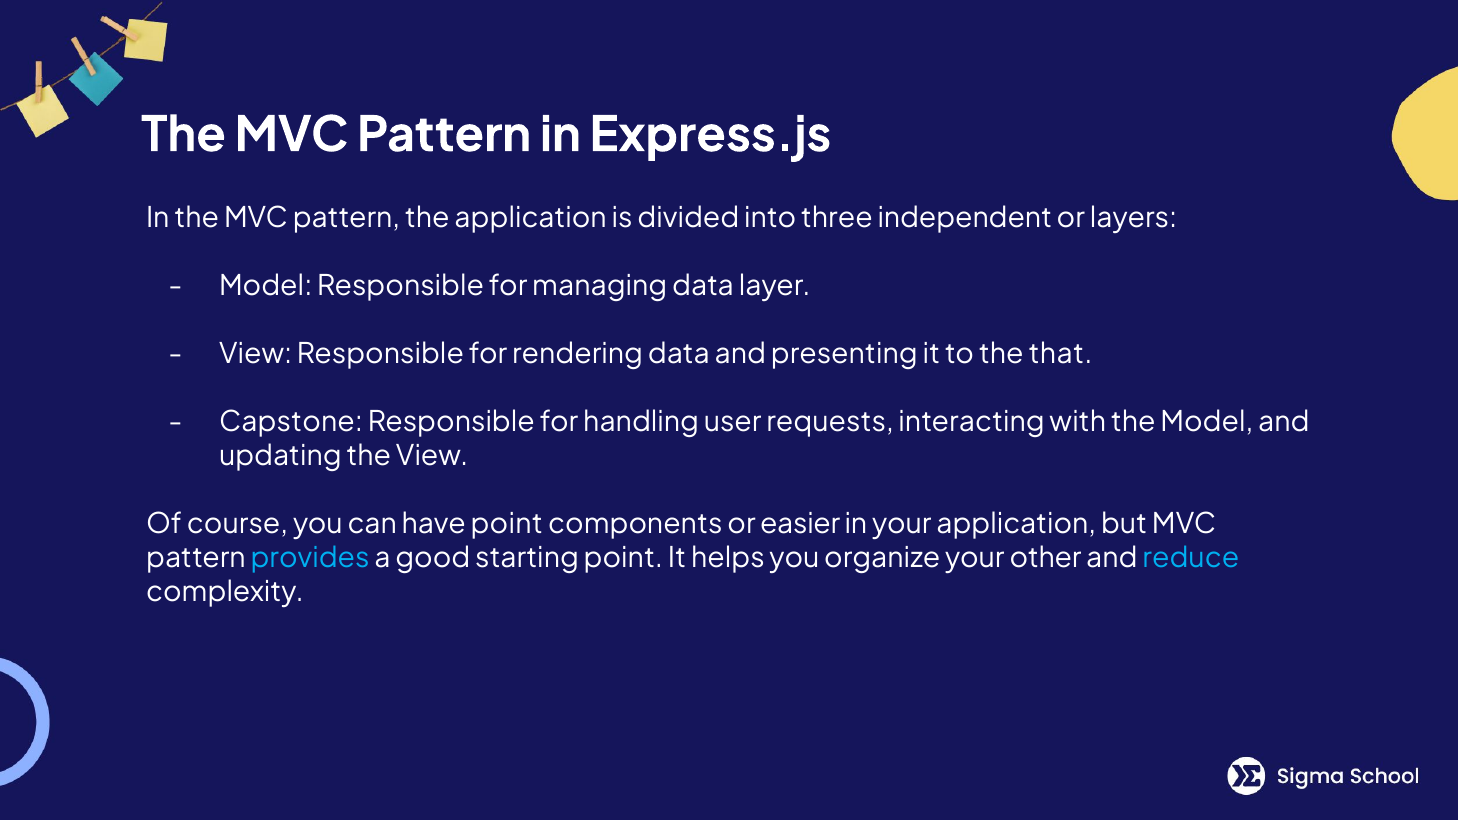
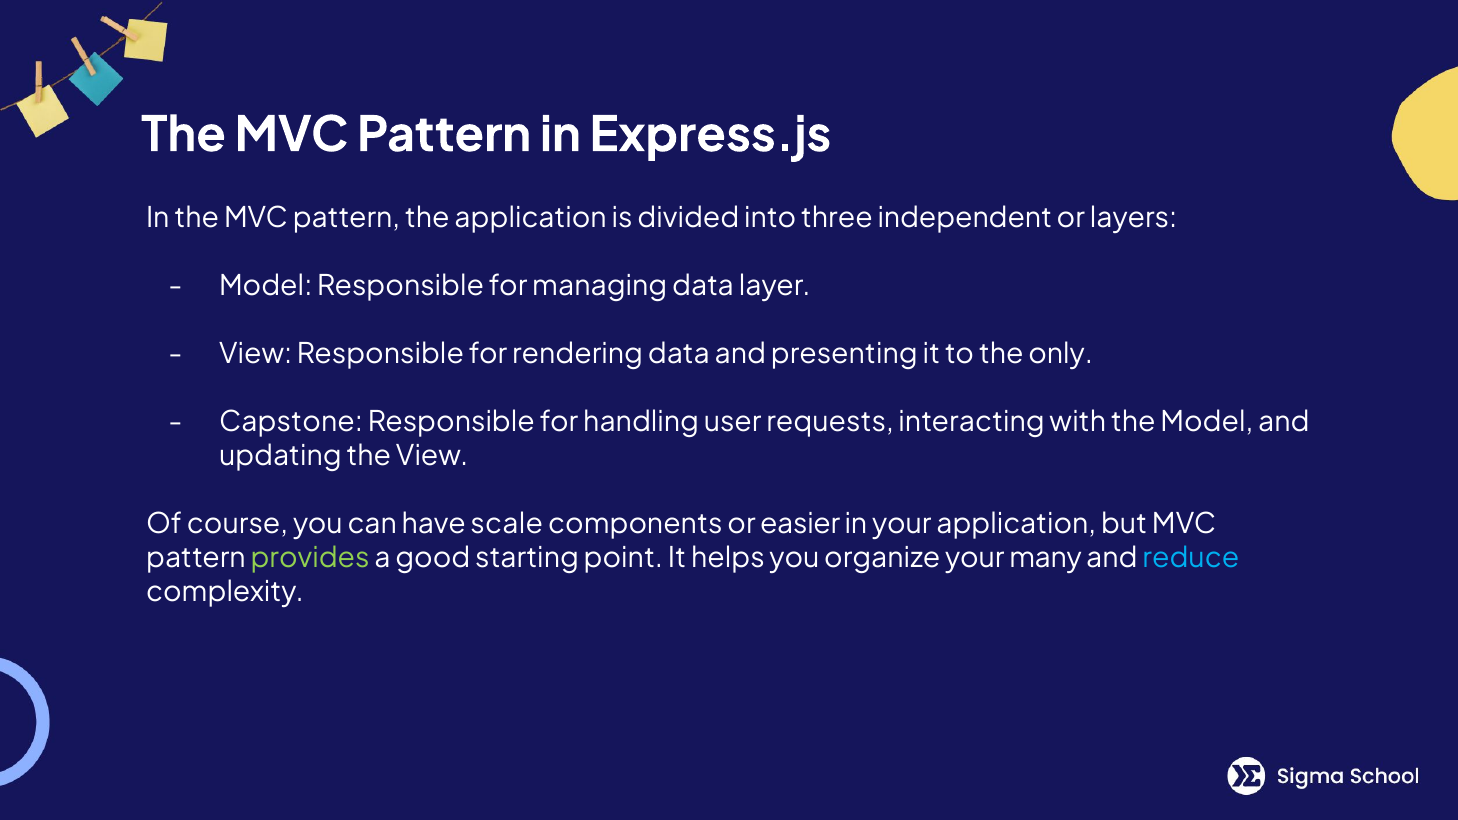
that: that -> only
have point: point -> scale
provides colour: light blue -> light green
other: other -> many
